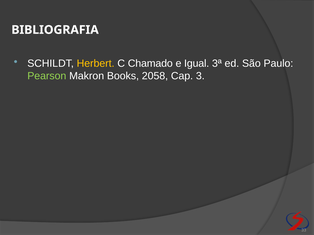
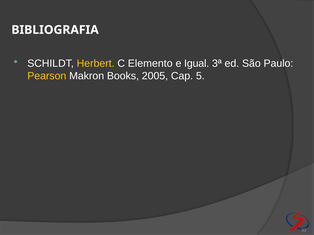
Chamado: Chamado -> Elemento
Pearson colour: light green -> yellow
2058: 2058 -> 2005
3: 3 -> 5
